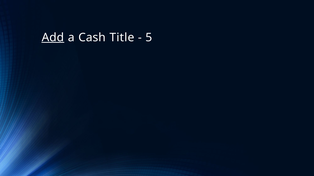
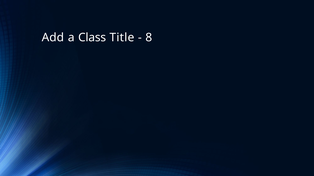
Add underline: present -> none
Cash: Cash -> Class
5: 5 -> 8
